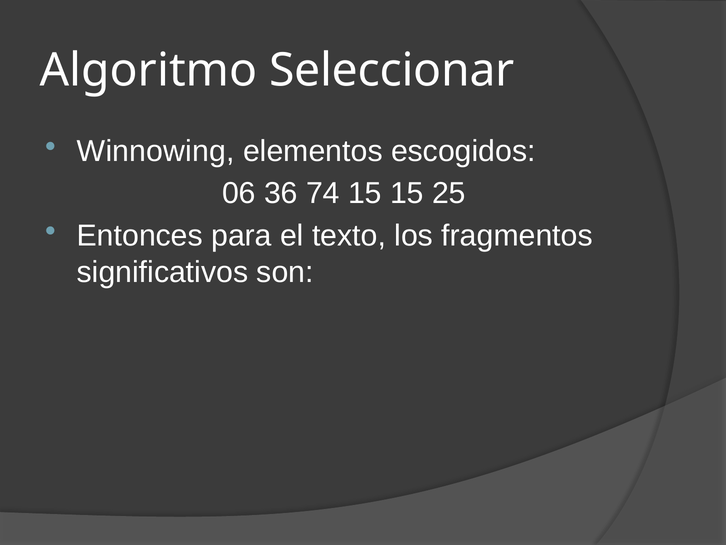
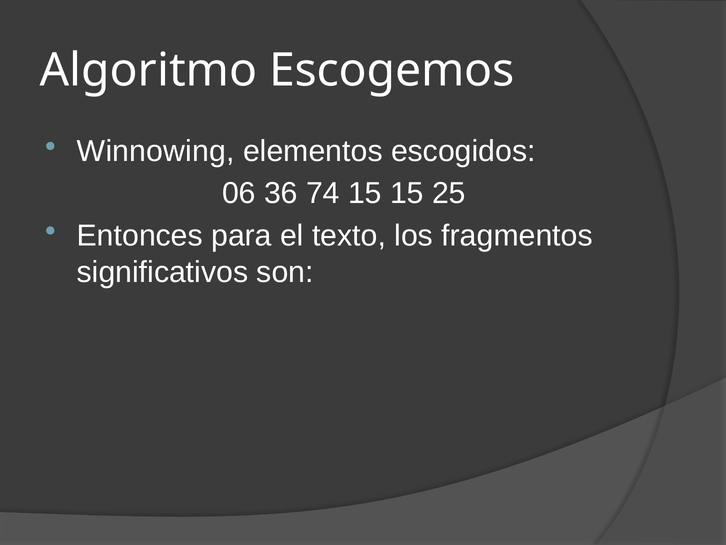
Seleccionar: Seleccionar -> Escogemos
